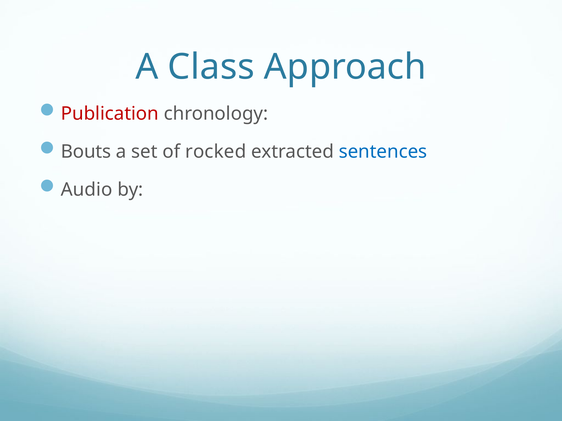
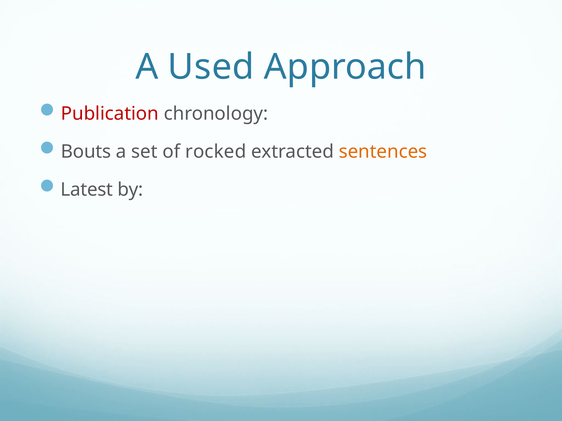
Class: Class -> Used
sentences colour: blue -> orange
Audio: Audio -> Latest
